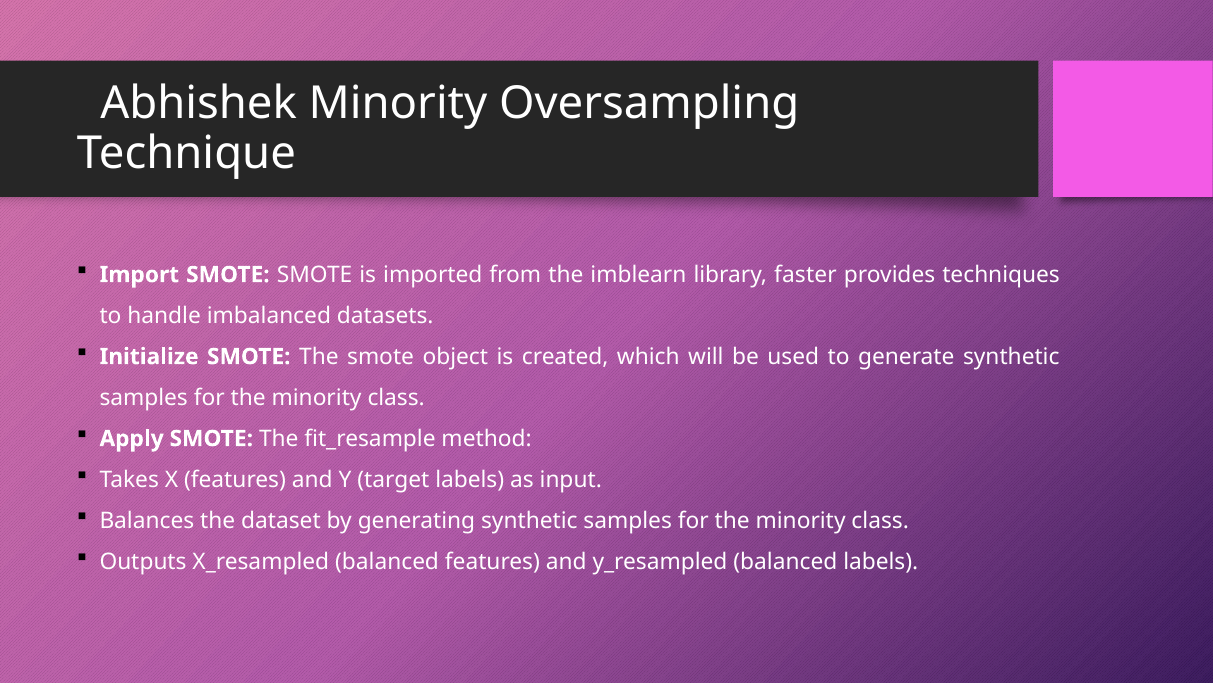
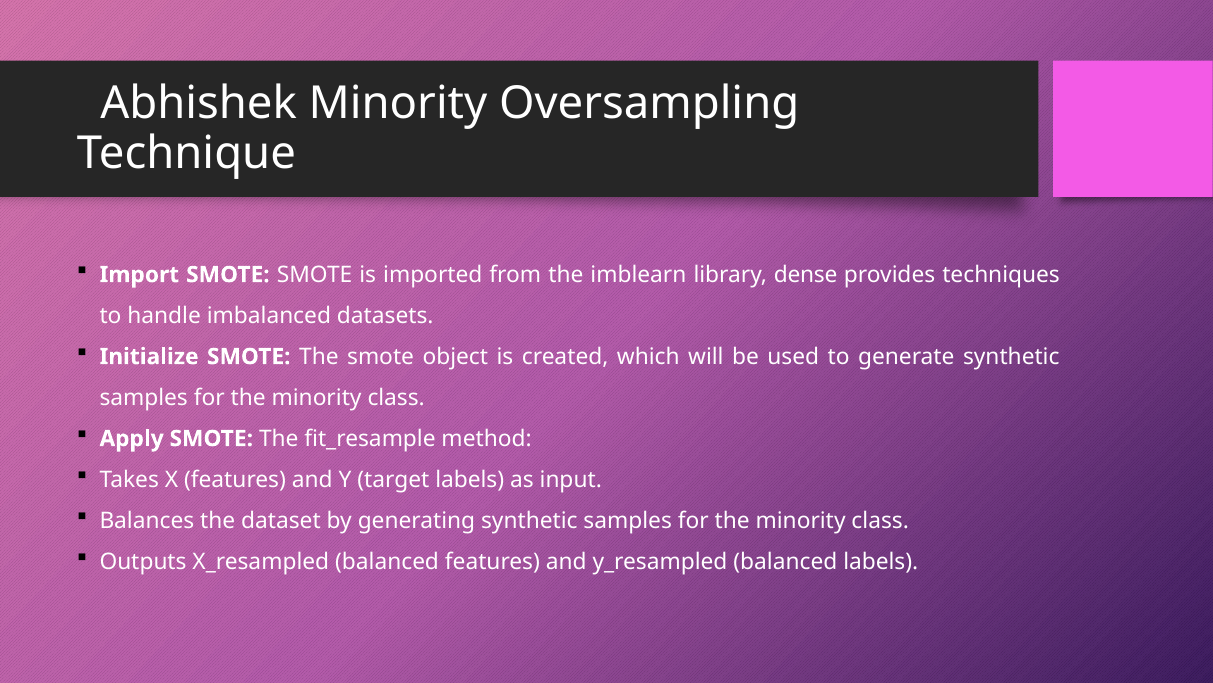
faster: faster -> dense
